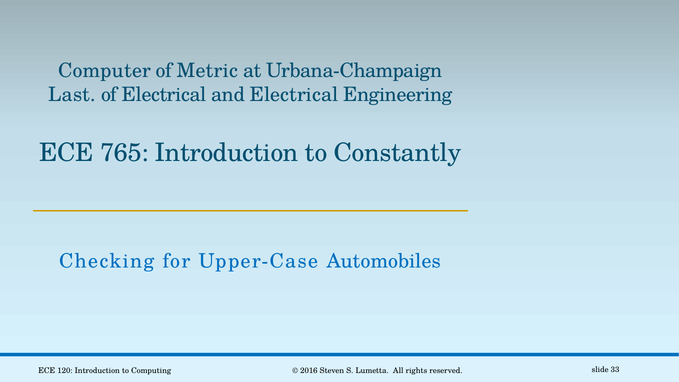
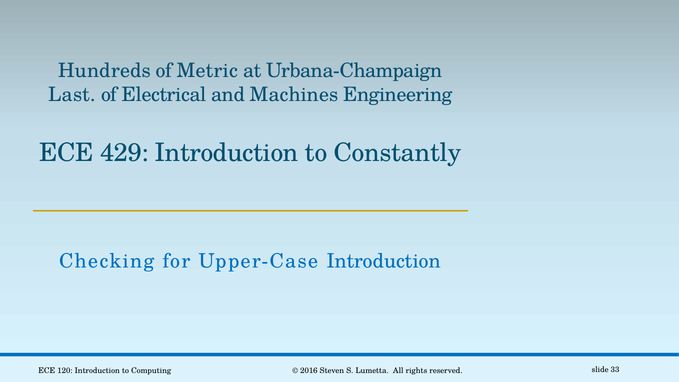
Computer: Computer -> Hundreds
and Electrical: Electrical -> Machines
765: 765 -> 429
Upper-Case Automobiles: Automobiles -> Introduction
